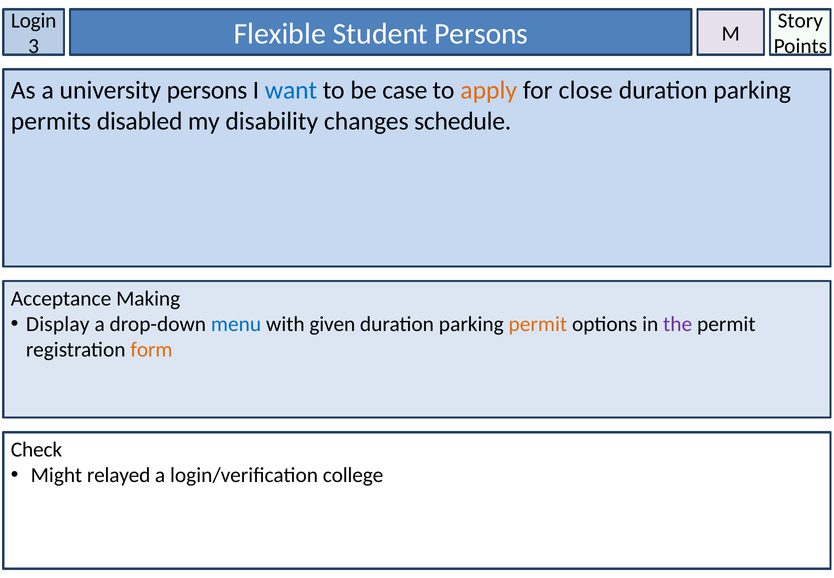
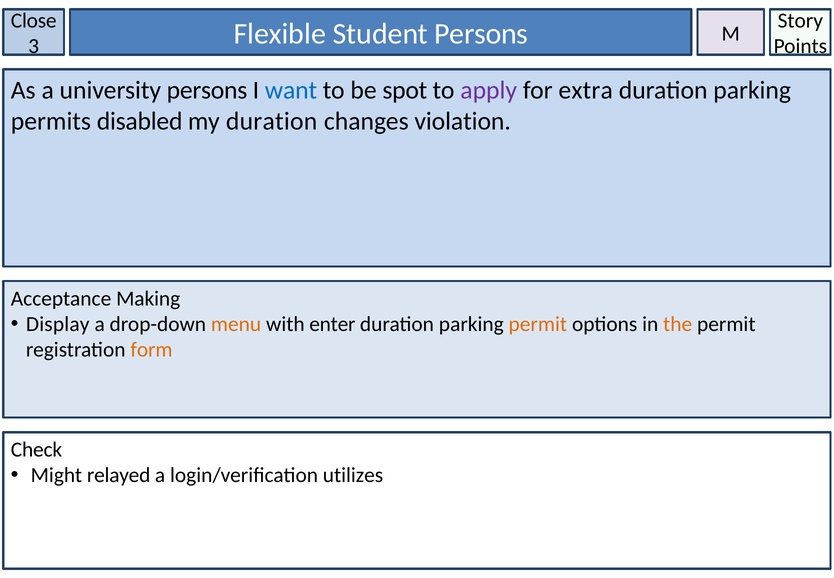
Login: Login -> Close
case: case -> spot
apply colour: orange -> purple
close: close -> extra
my disability: disability -> duration
schedule: schedule -> violation
menu colour: blue -> orange
given: given -> enter
the colour: purple -> orange
college: college -> utilizes
